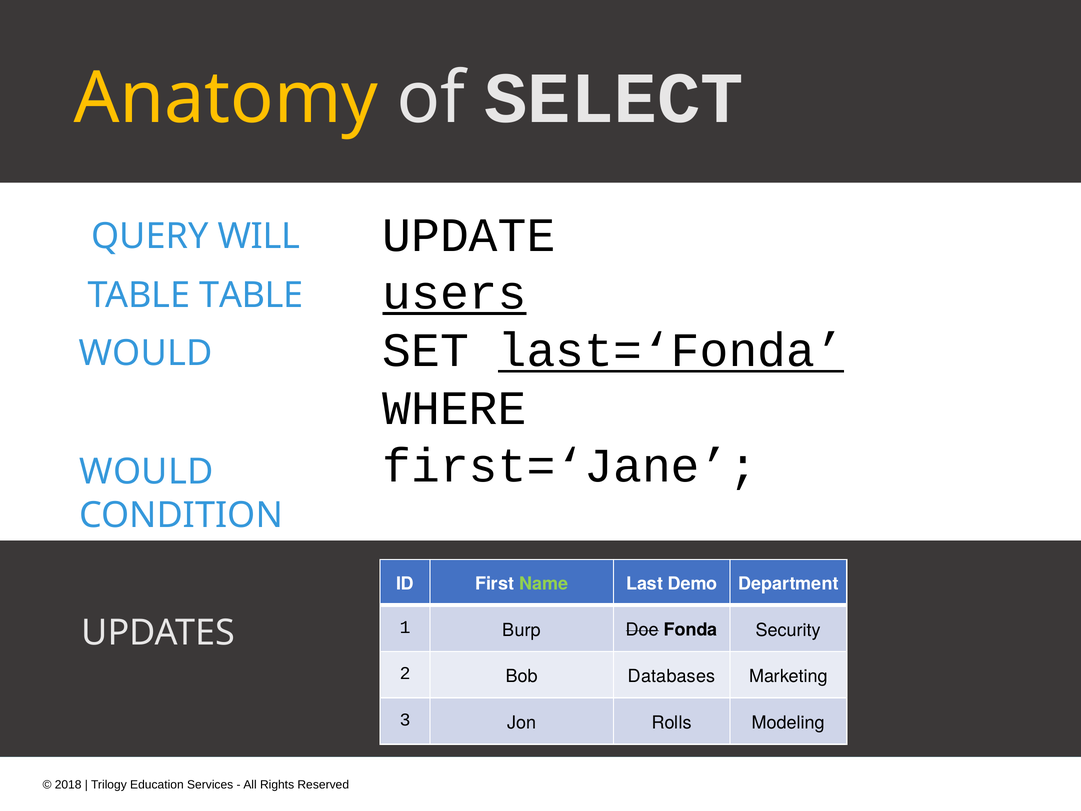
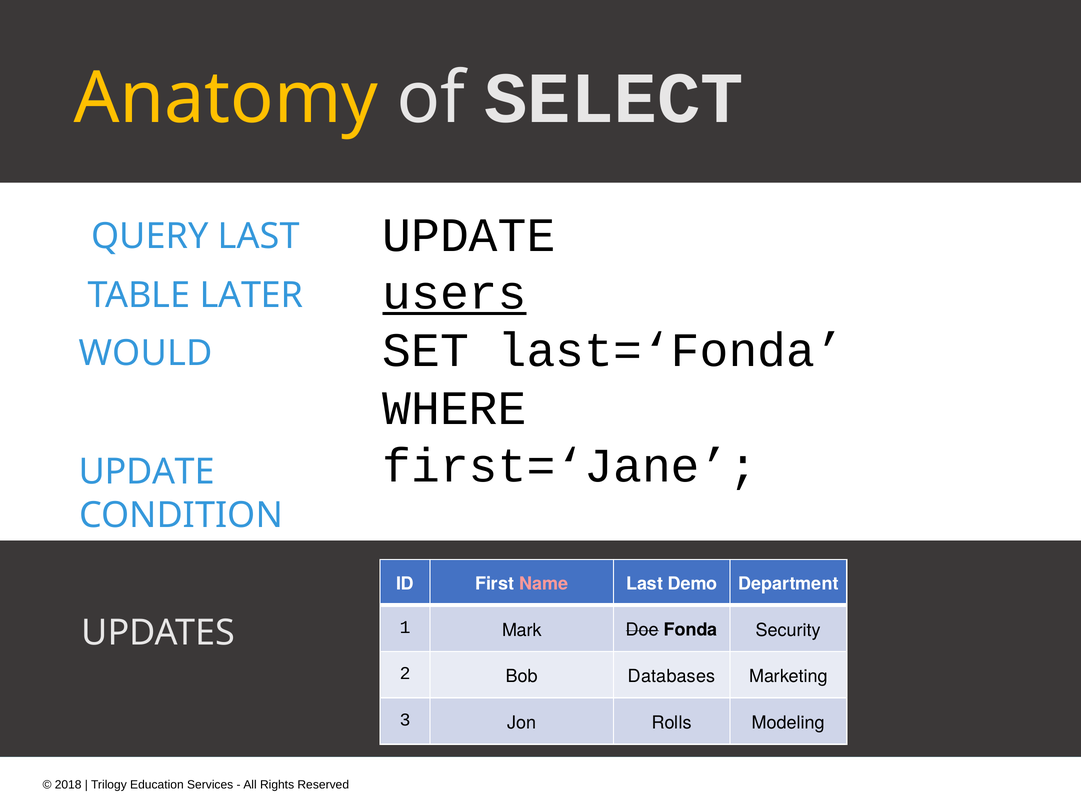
QUERY WILL: WILL -> LAST
TABLE TABLE: TABLE -> LATER
last=‘Fonda underline: present -> none
WOULD at (146, 472): WOULD -> UPDATE
Name colour: light green -> pink
Burp: Burp -> Mark
